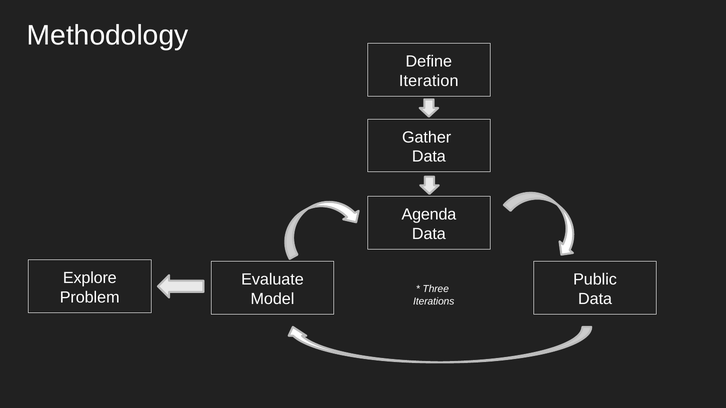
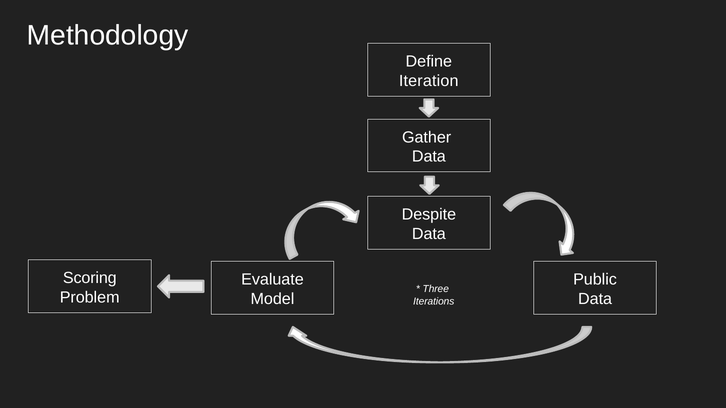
Agenda: Agenda -> Despite
Explore: Explore -> Scoring
